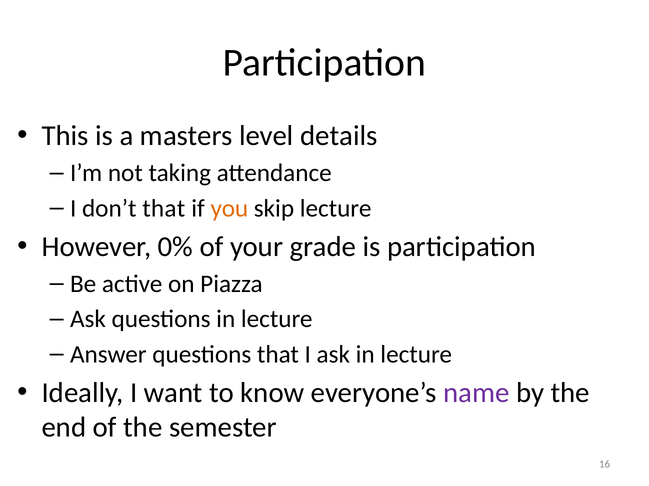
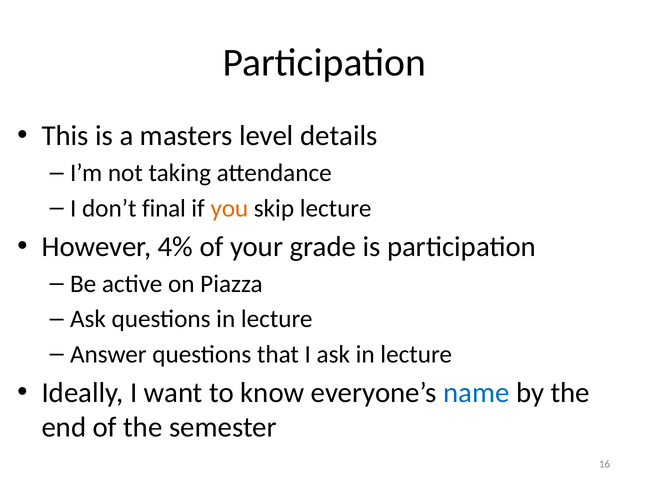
don’t that: that -> final
0%: 0% -> 4%
name colour: purple -> blue
